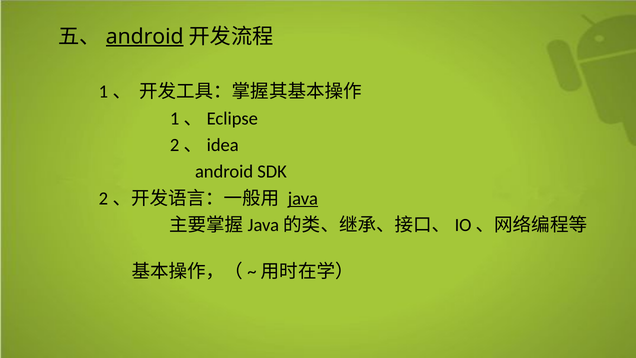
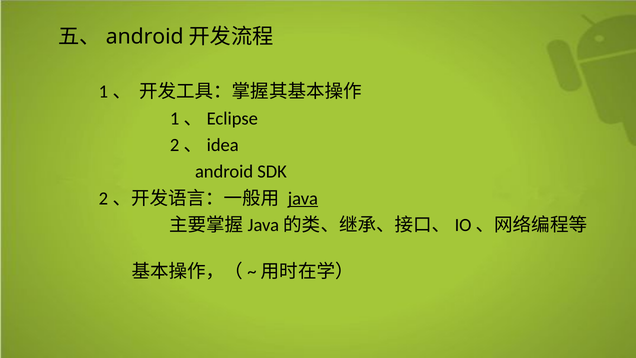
android at (145, 37) underline: present -> none
